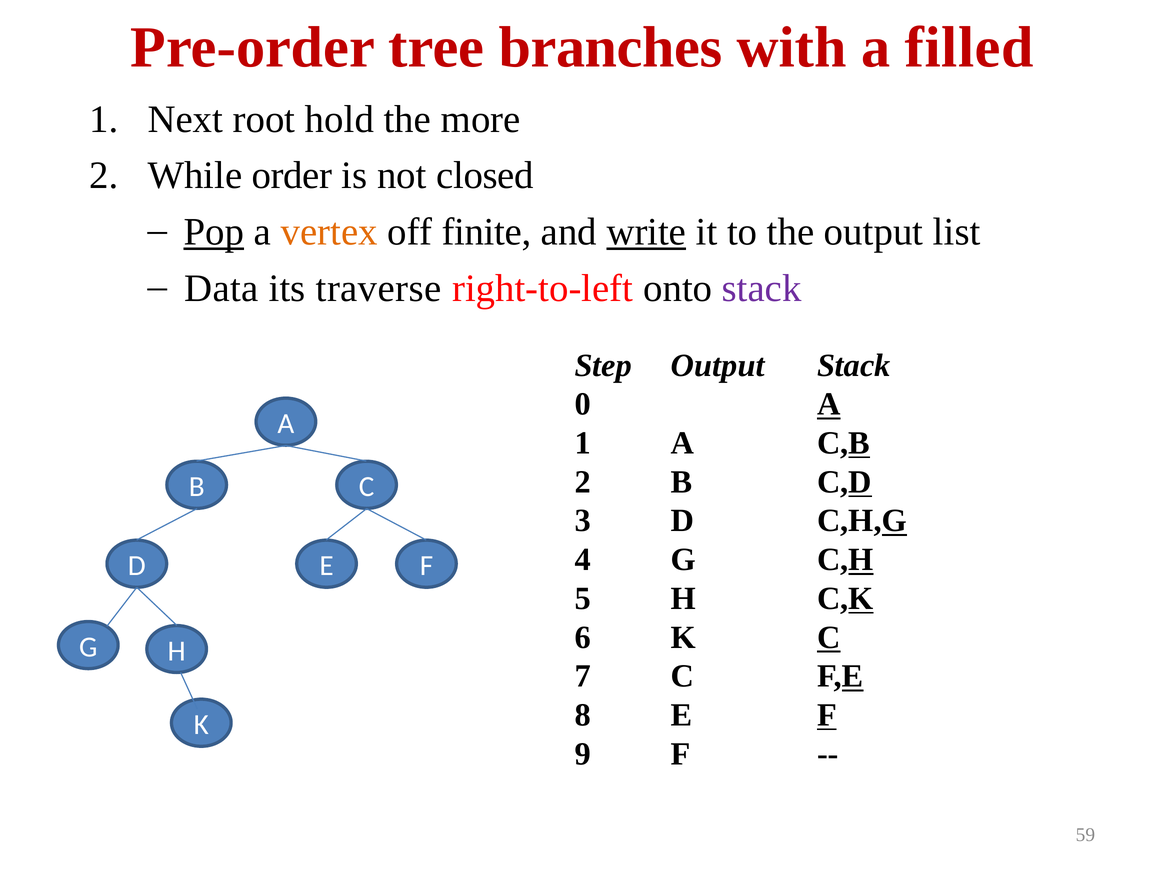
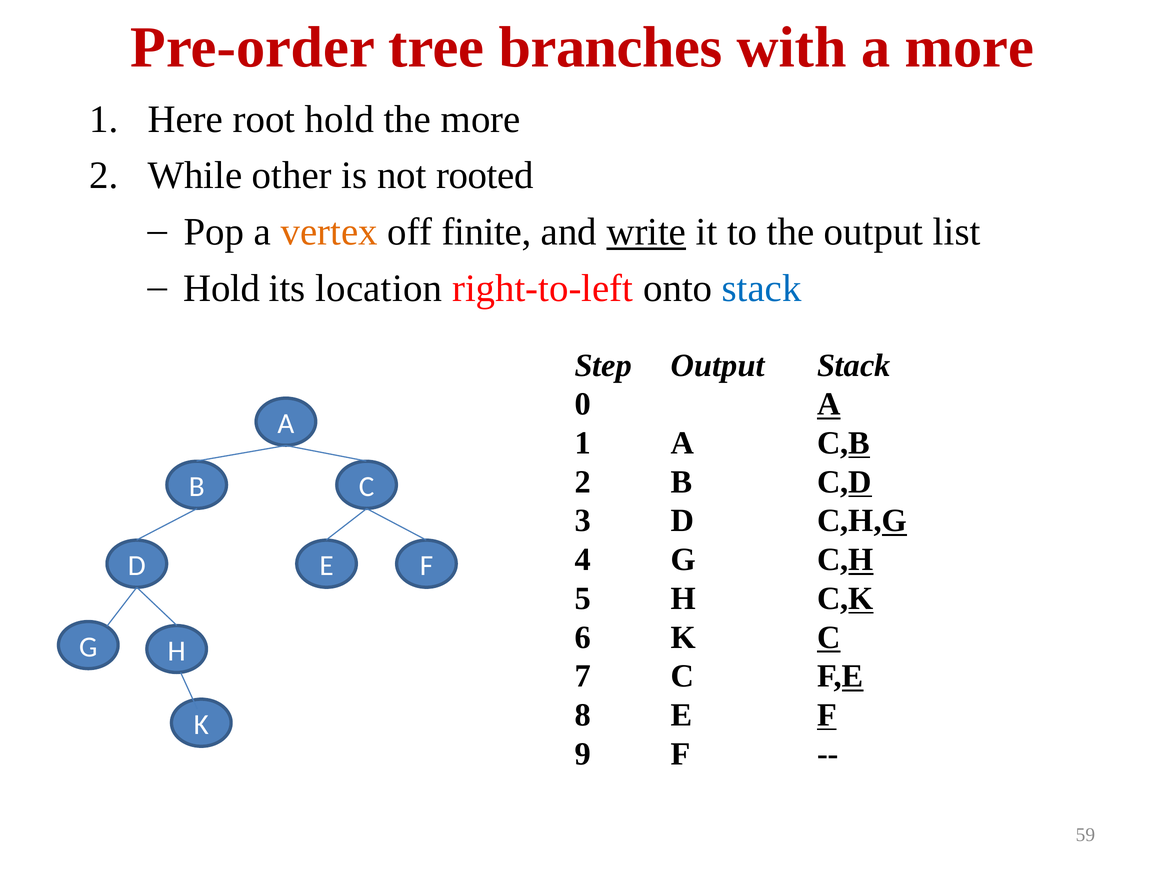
a filled: filled -> more
Next: Next -> Here
order: order -> other
closed: closed -> rooted
Pop underline: present -> none
Data at (221, 288): Data -> Hold
traverse: traverse -> location
stack at (762, 288) colour: purple -> blue
